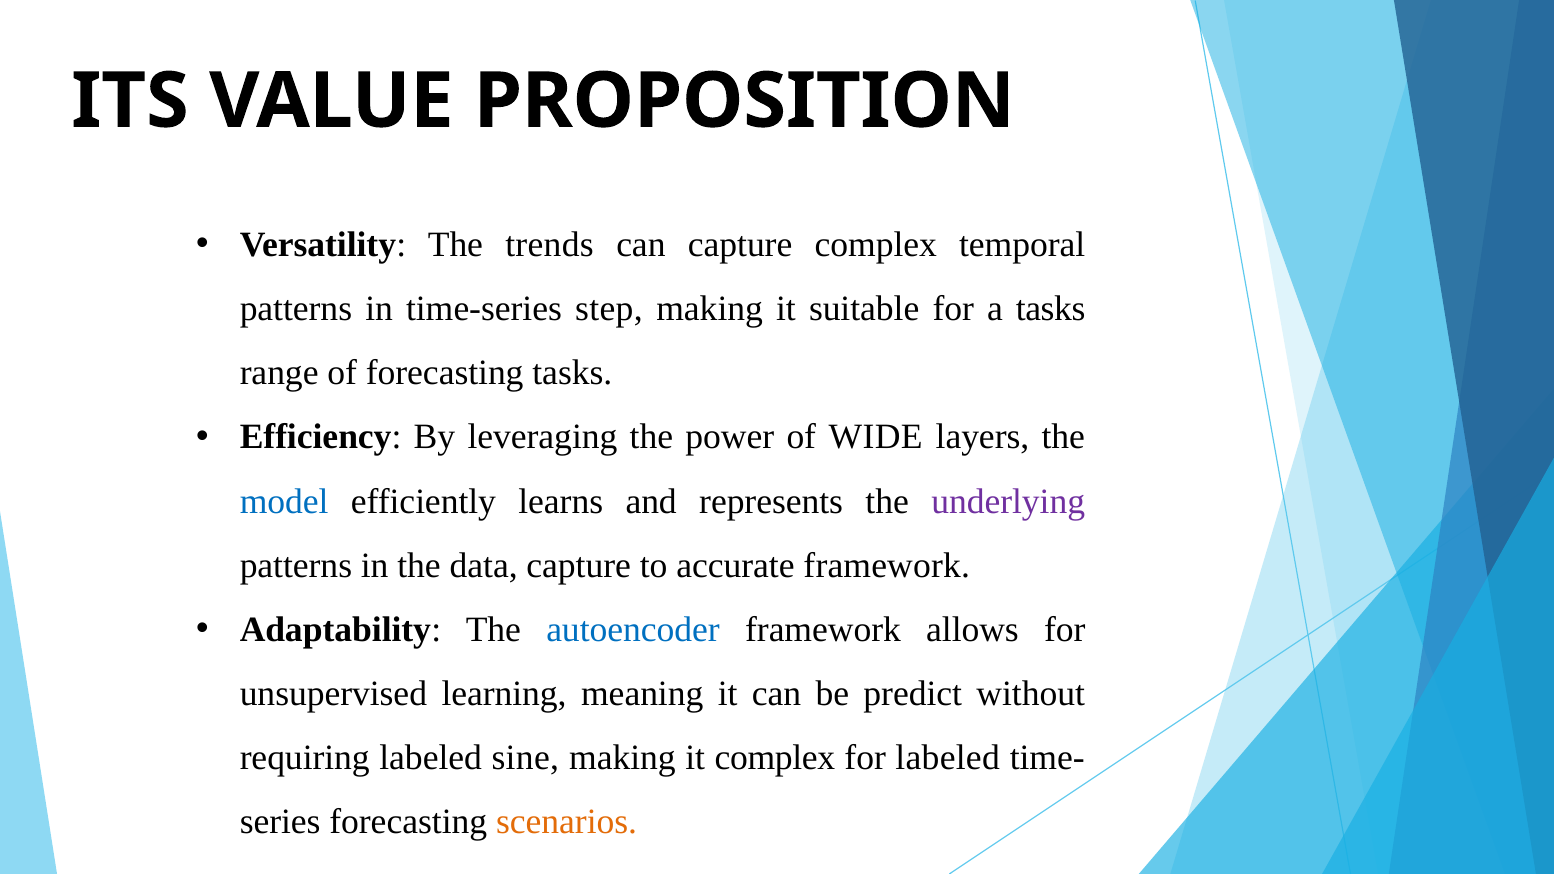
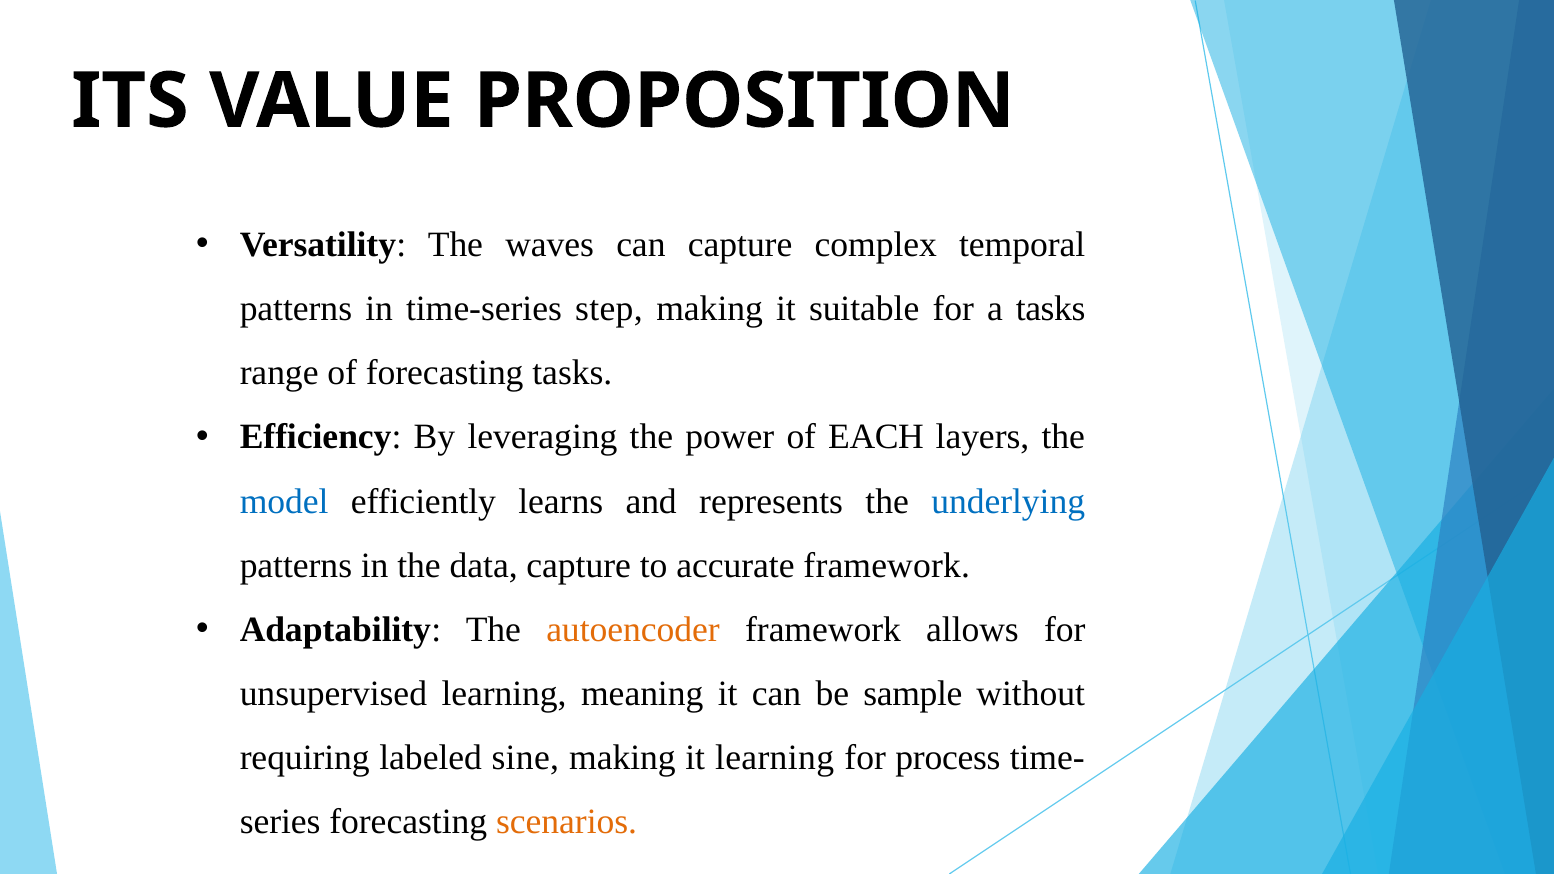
trends: trends -> waves
WIDE: WIDE -> EACH
underlying colour: purple -> blue
autoencoder colour: blue -> orange
predict: predict -> sample
it complex: complex -> learning
for labeled: labeled -> process
